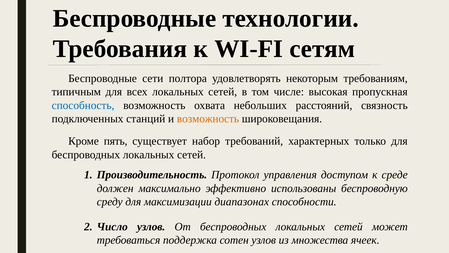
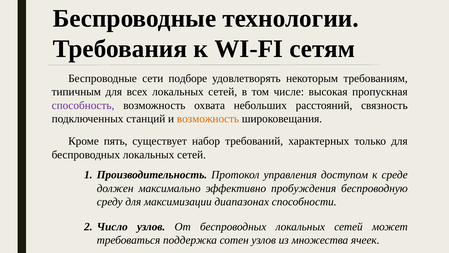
полтора: полтора -> подборе
способность colour: blue -> purple
использованы: использованы -> пробуждения
